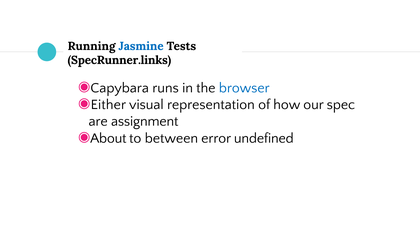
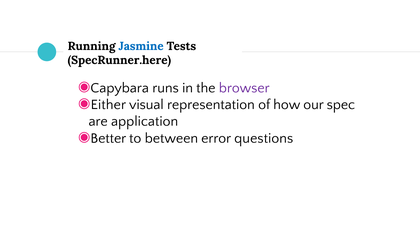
SpecRunner.links: SpecRunner.links -> SpecRunner.here
browser colour: blue -> purple
assignment: assignment -> application
About: About -> Better
undefined: undefined -> questions
